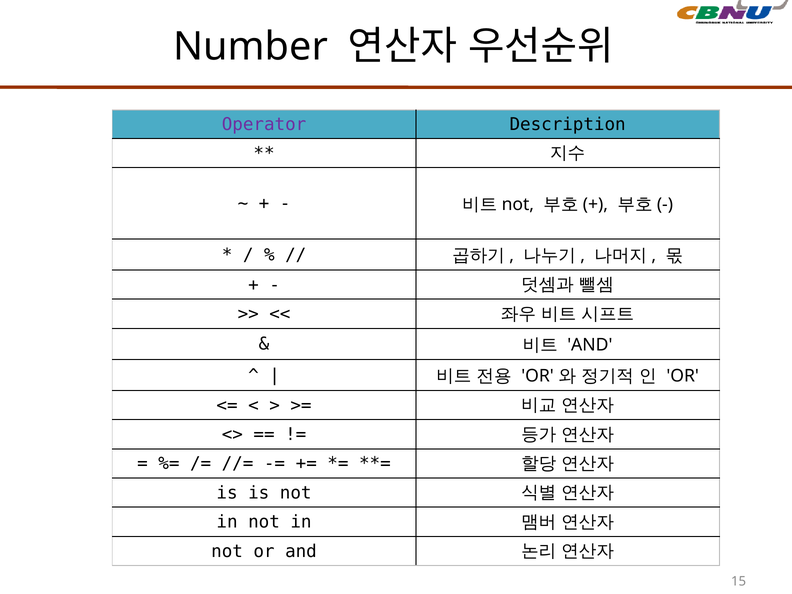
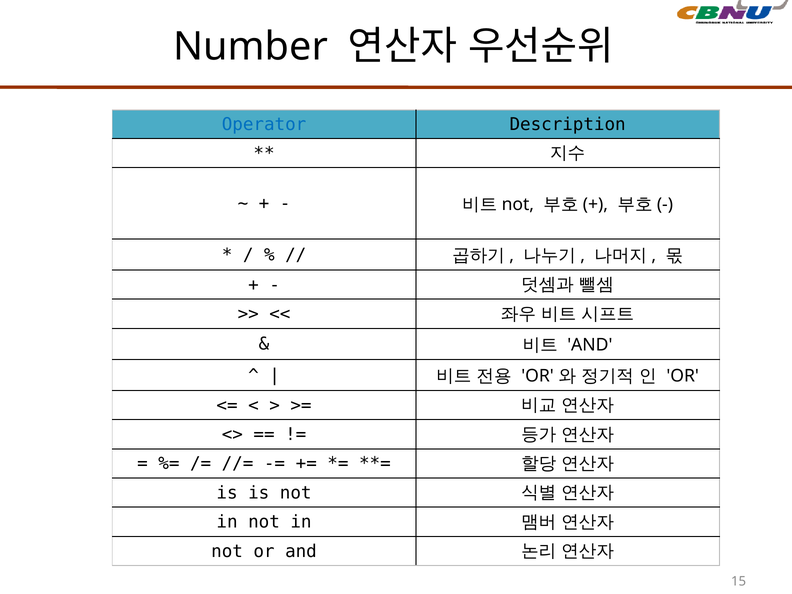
Operator colour: purple -> blue
